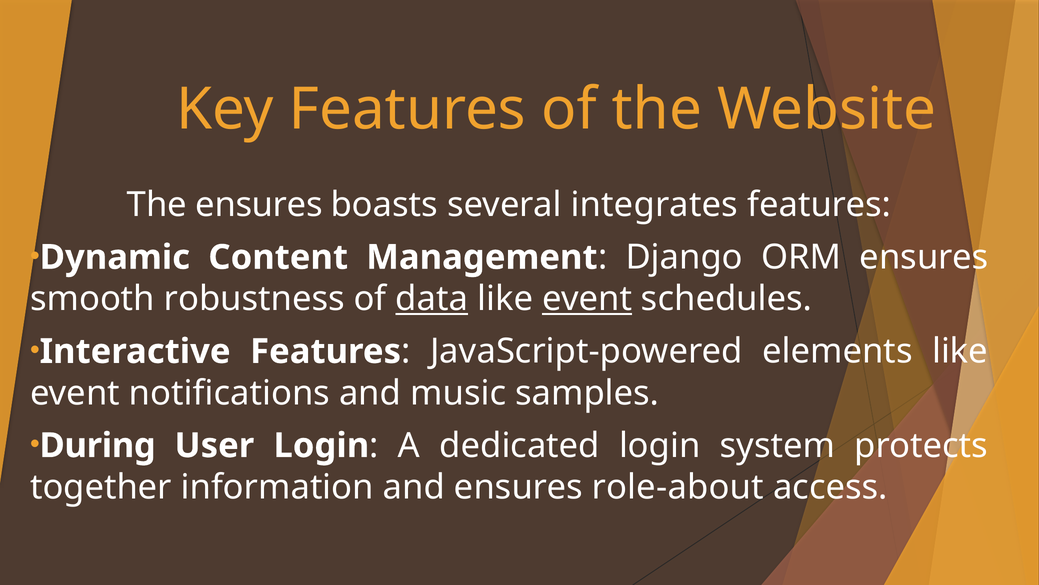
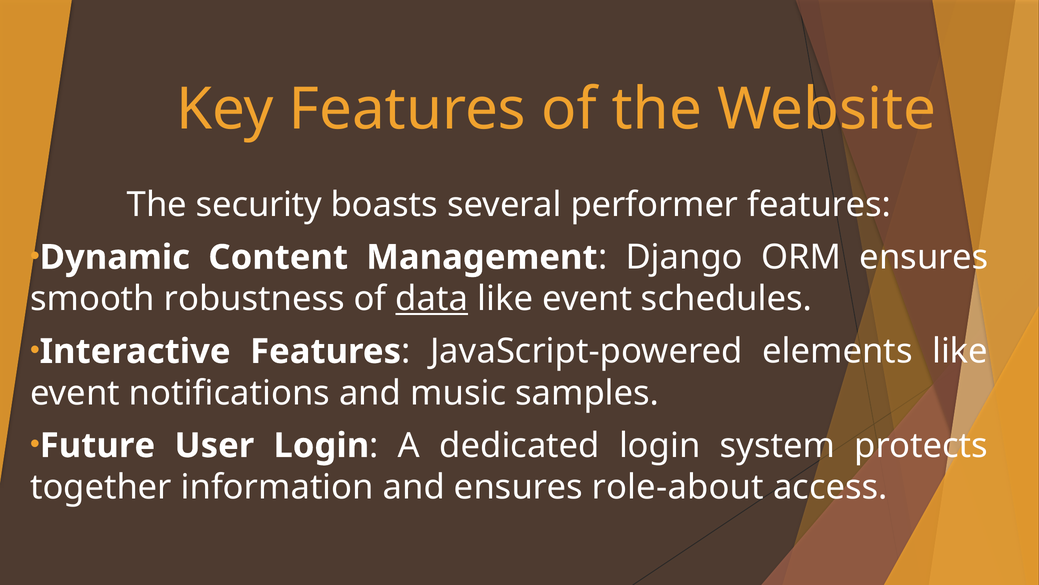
The ensures: ensures -> security
integrates: integrates -> performer
event at (587, 299) underline: present -> none
During: During -> Future
